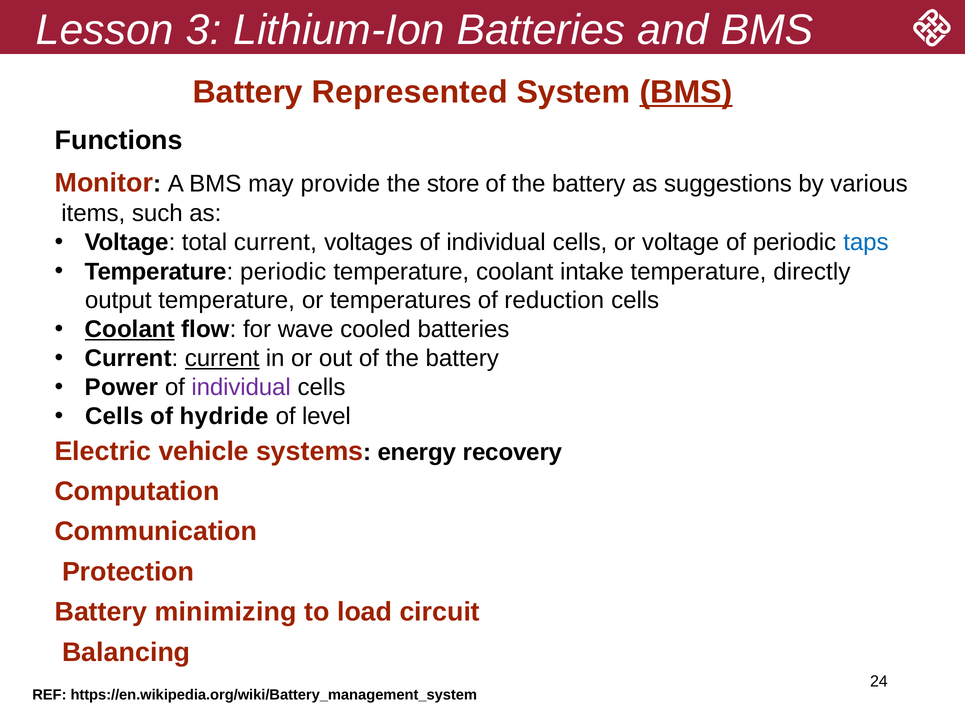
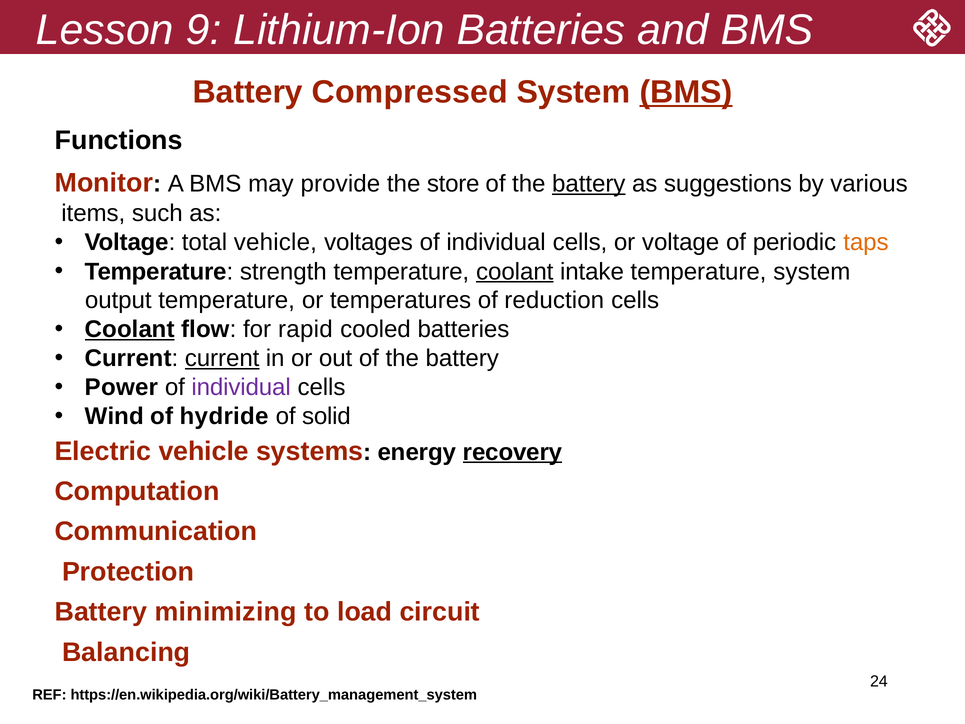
3: 3 -> 9
Represented: Represented -> Compressed
battery at (589, 184) underline: none -> present
total current: current -> vehicle
taps colour: blue -> orange
Temperature periodic: periodic -> strength
coolant at (515, 271) underline: none -> present
temperature directly: directly -> system
wave: wave -> rapid
Cells at (114, 416): Cells -> Wind
level: level -> solid
recovery underline: none -> present
